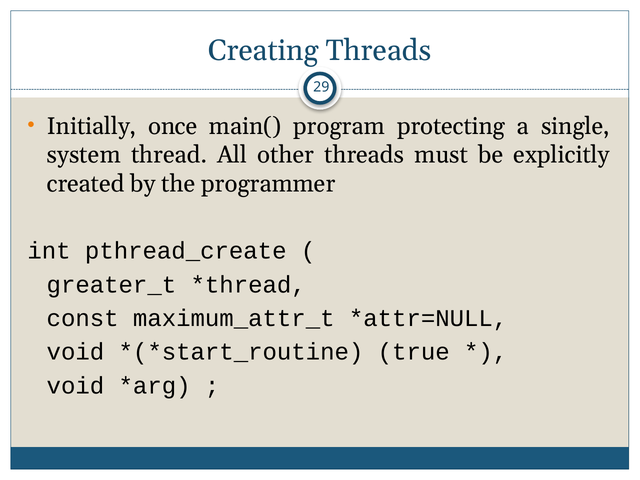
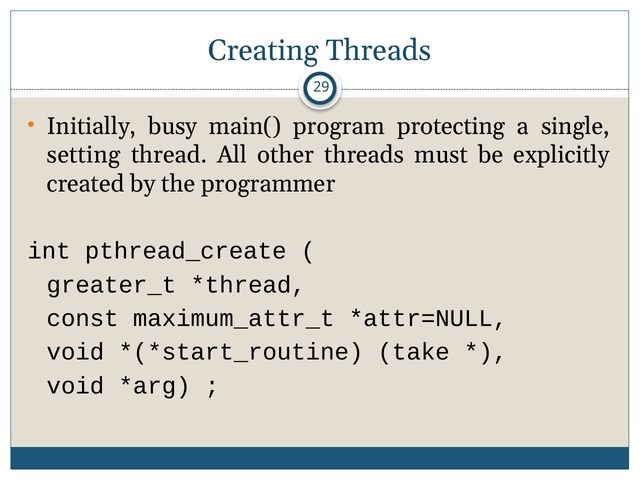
once: once -> busy
system: system -> setting
true: true -> take
